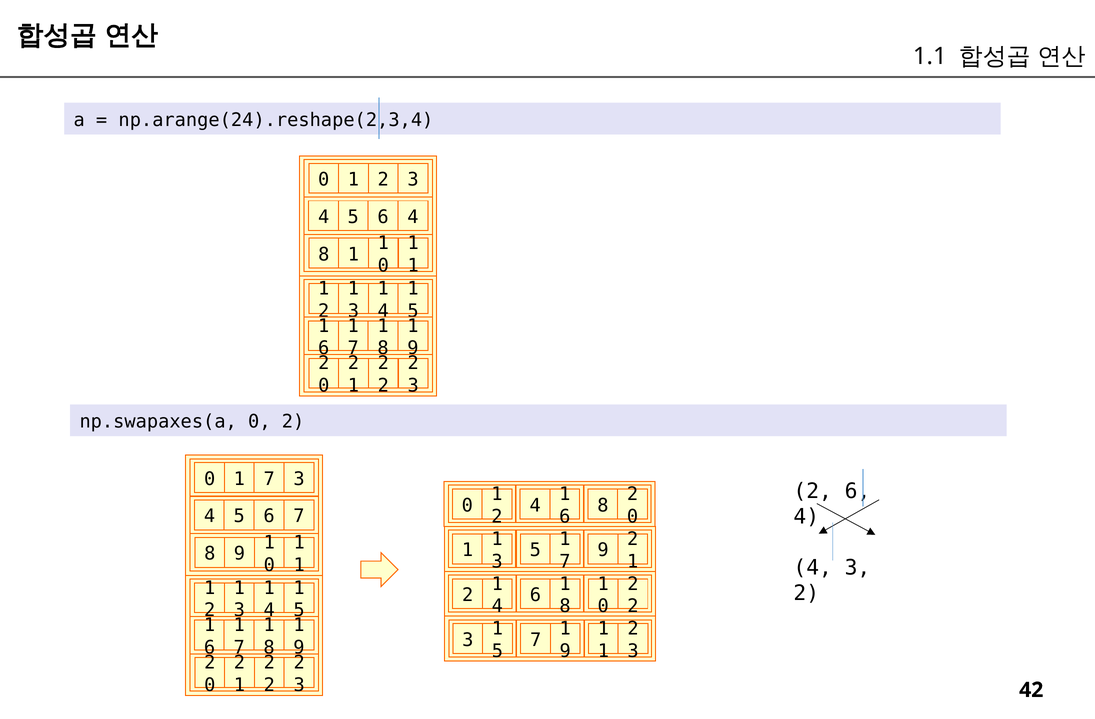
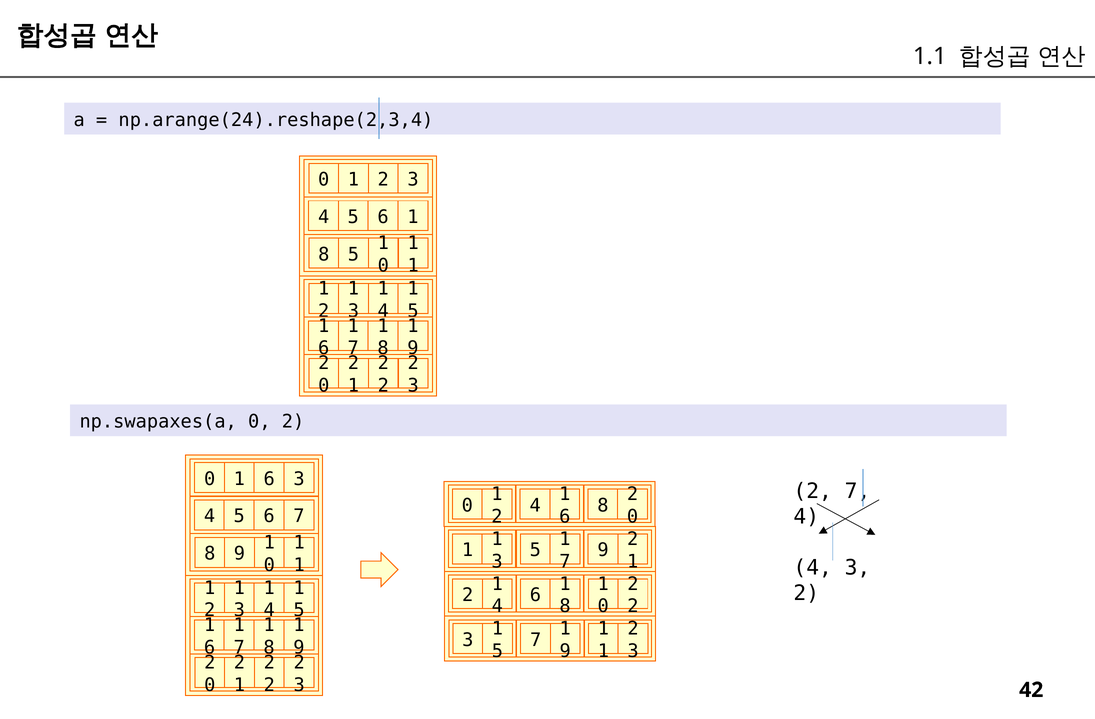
5 6 4: 4 -> 1
1 at (353, 254): 1 -> 5
0 1 7: 7 -> 6
2 6: 6 -> 7
